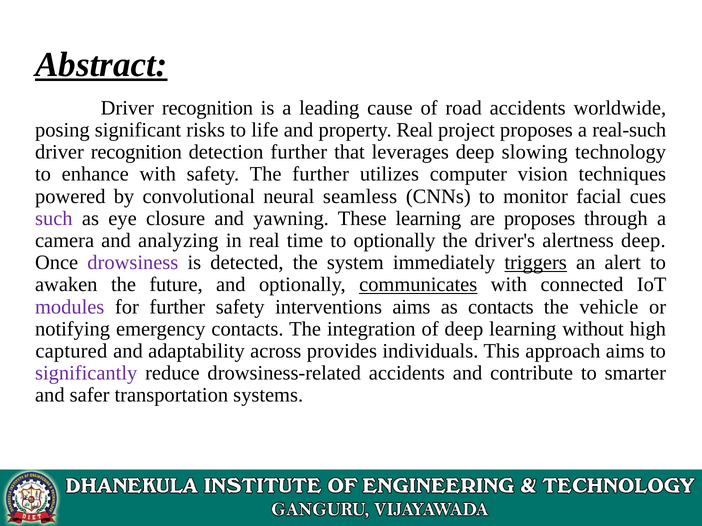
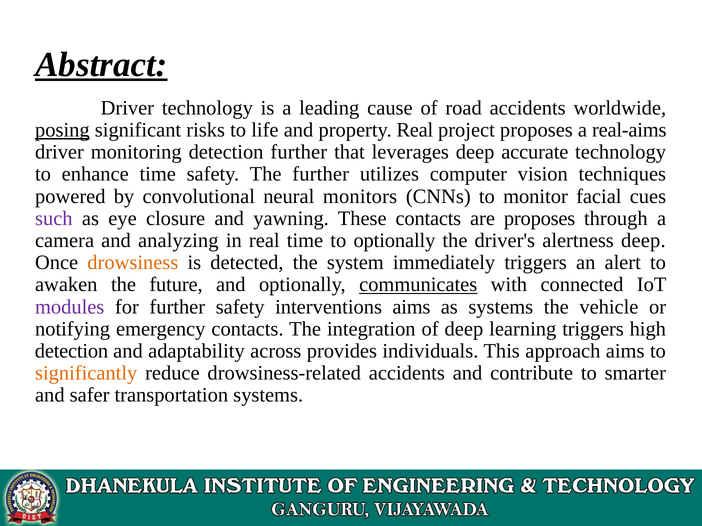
recognition at (208, 108): recognition -> technology
posing underline: none -> present
real-such: real-such -> real-aims
recognition at (136, 152): recognition -> monitoring
slowing: slowing -> accurate
enhance with: with -> time
seamless: seamless -> monitors
These learning: learning -> contacts
drowsiness colour: purple -> orange
triggers at (536, 263) underline: present -> none
as contacts: contacts -> systems
learning without: without -> triggers
captured at (71, 351): captured -> detection
significantly colour: purple -> orange
